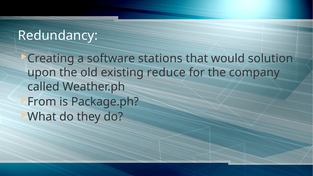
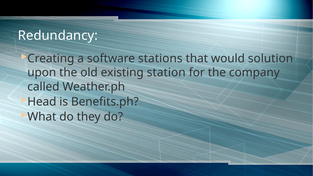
reduce: reduce -> station
From: From -> Head
Package.ph: Package.ph -> Benefits.ph
